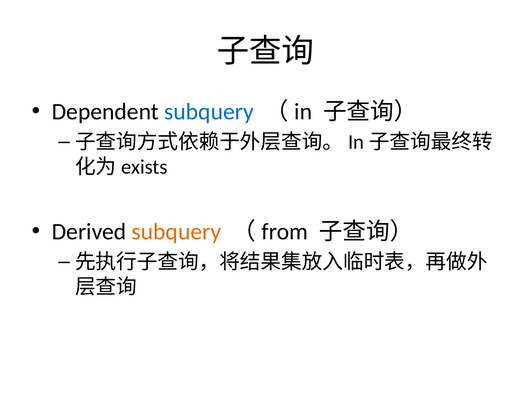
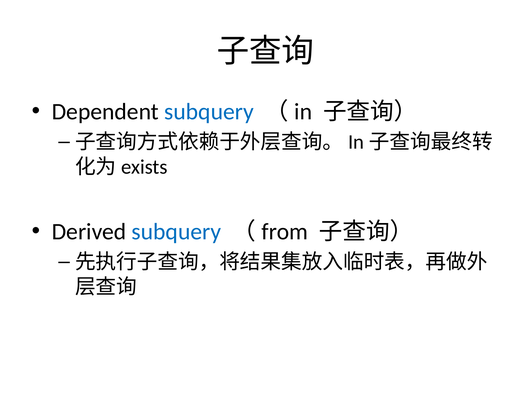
subquery at (176, 231) colour: orange -> blue
